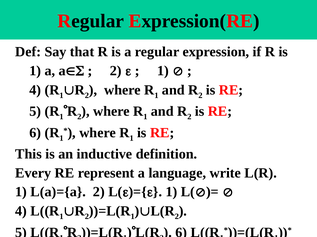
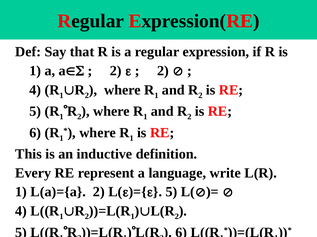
1 at (163, 71): 1 -> 2
1 at (171, 192): 1 -> 5
